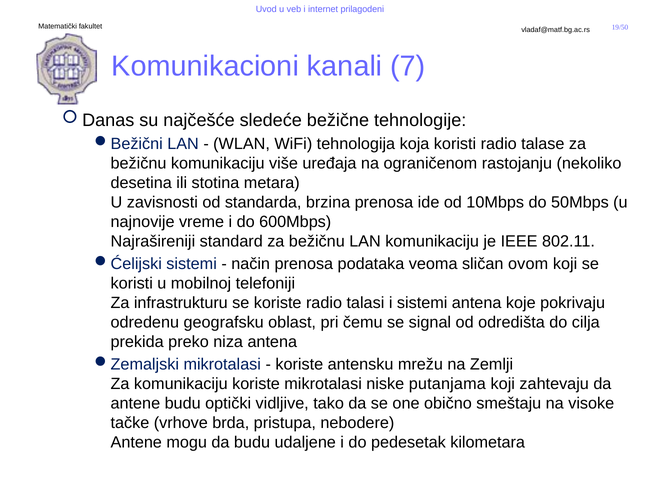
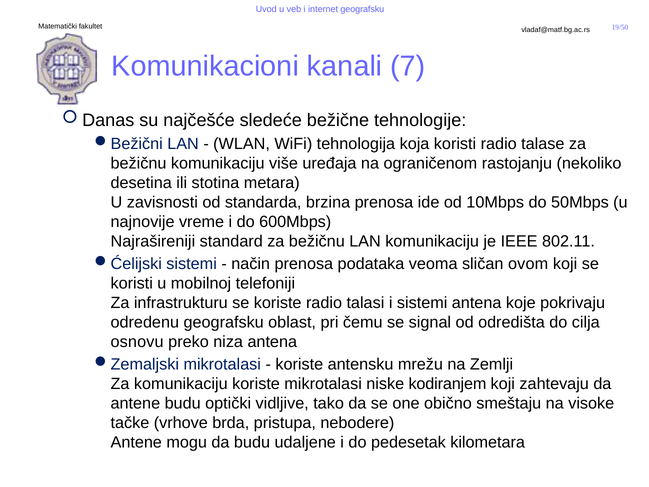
prilagodeni at (362, 9): prilagodeni -> geografsku
prekida: prekida -> osnovu
putanjama: putanjama -> kodiranjem
